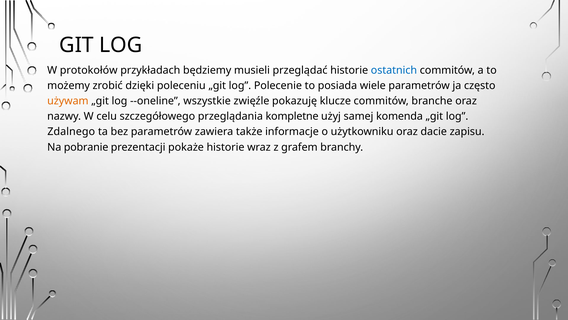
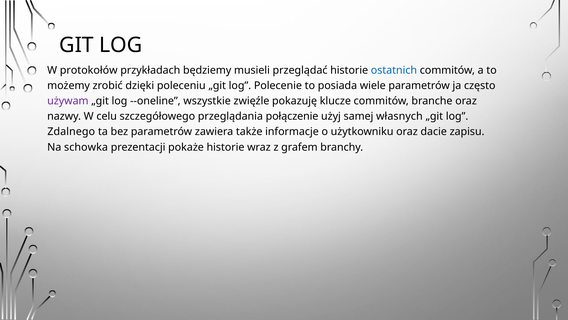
używam colour: orange -> purple
kompletne: kompletne -> połączenie
komenda: komenda -> własnych
pobranie: pobranie -> schowka
